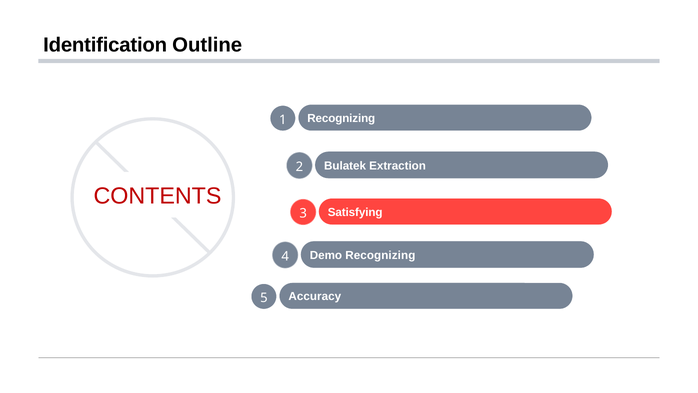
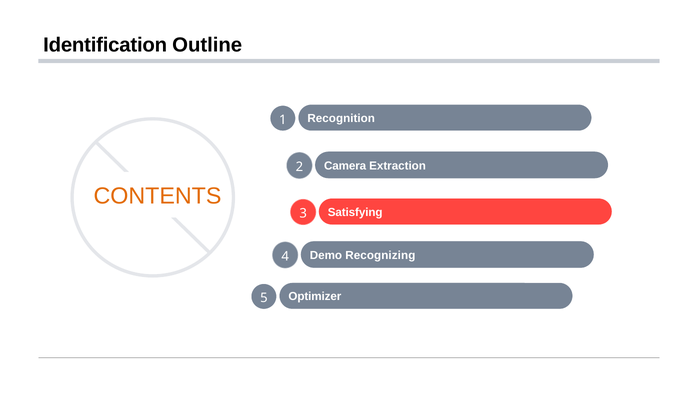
1 Recognizing: Recognizing -> Recognition
Bulatek: Bulatek -> Camera
CONTENTS colour: red -> orange
Accuracy: Accuracy -> Optimizer
